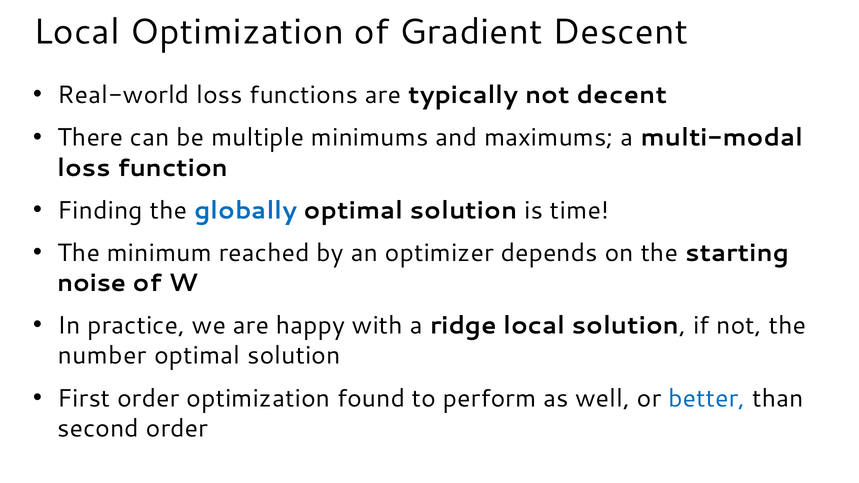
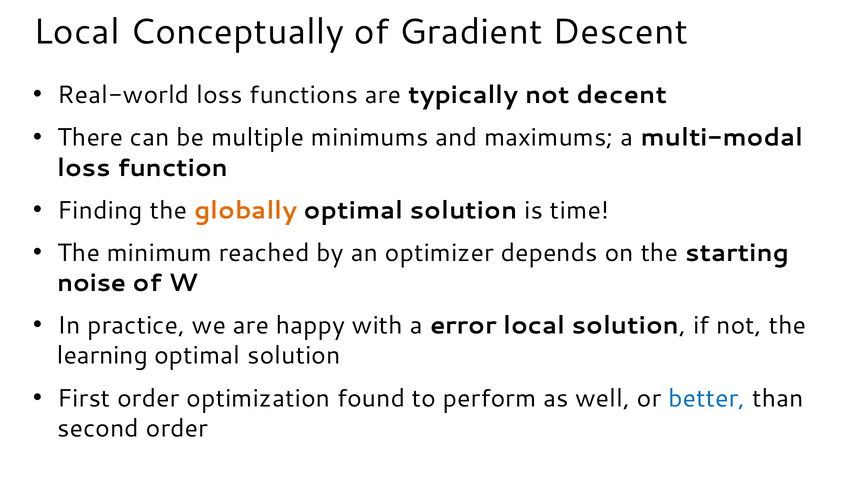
Local Optimization: Optimization -> Conceptually
globally colour: blue -> orange
ridge: ridge -> error
number: number -> learning
